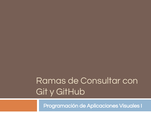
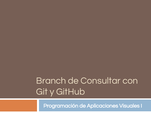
Ramas: Ramas -> Branch
